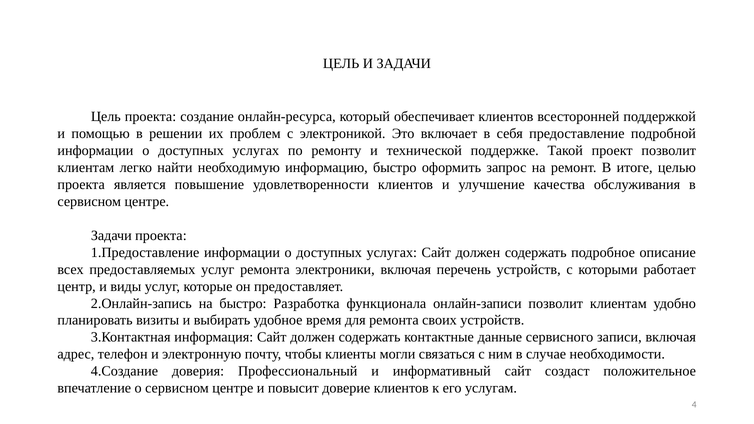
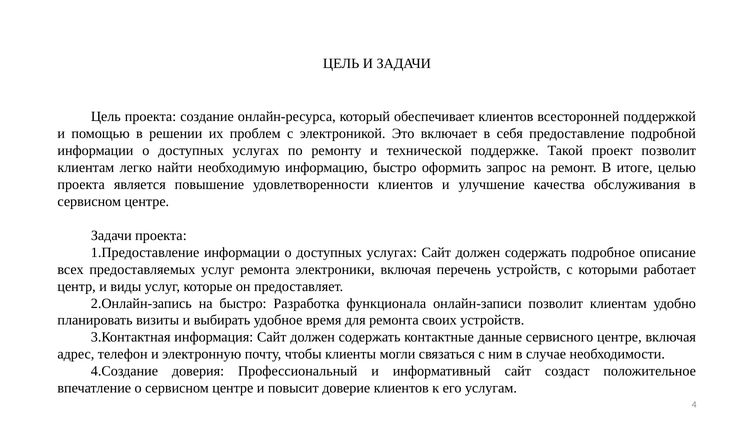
сервисного записи: записи -> центре
